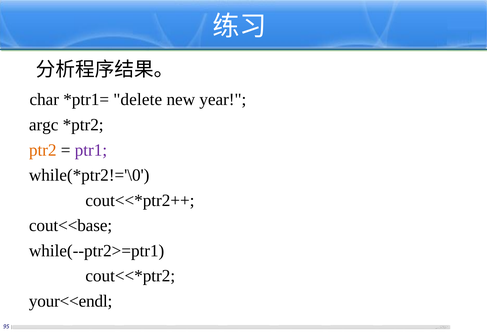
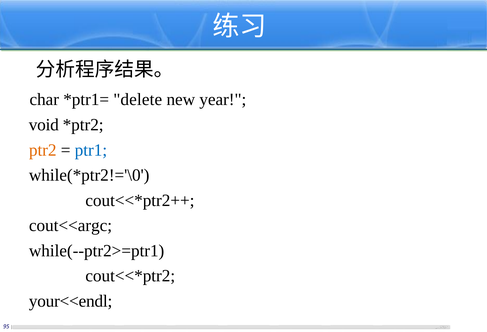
argc: argc -> void
ptr1 colour: purple -> blue
cout<<base: cout<<base -> cout<<argc
